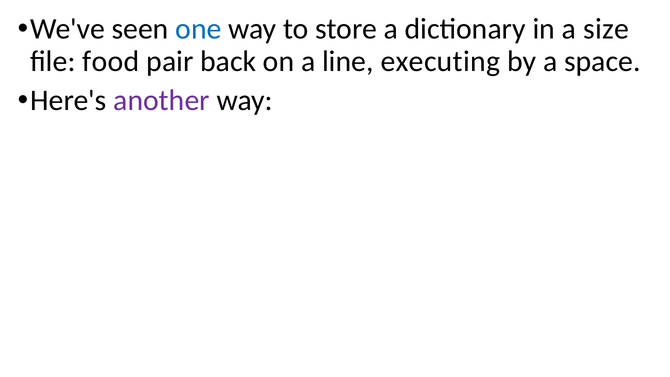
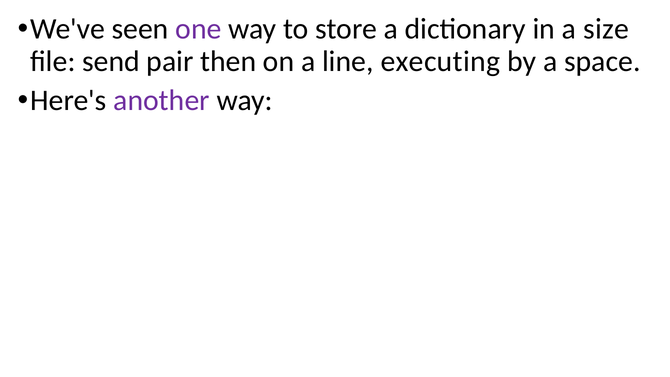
one colour: blue -> purple
food: food -> send
back: back -> then
